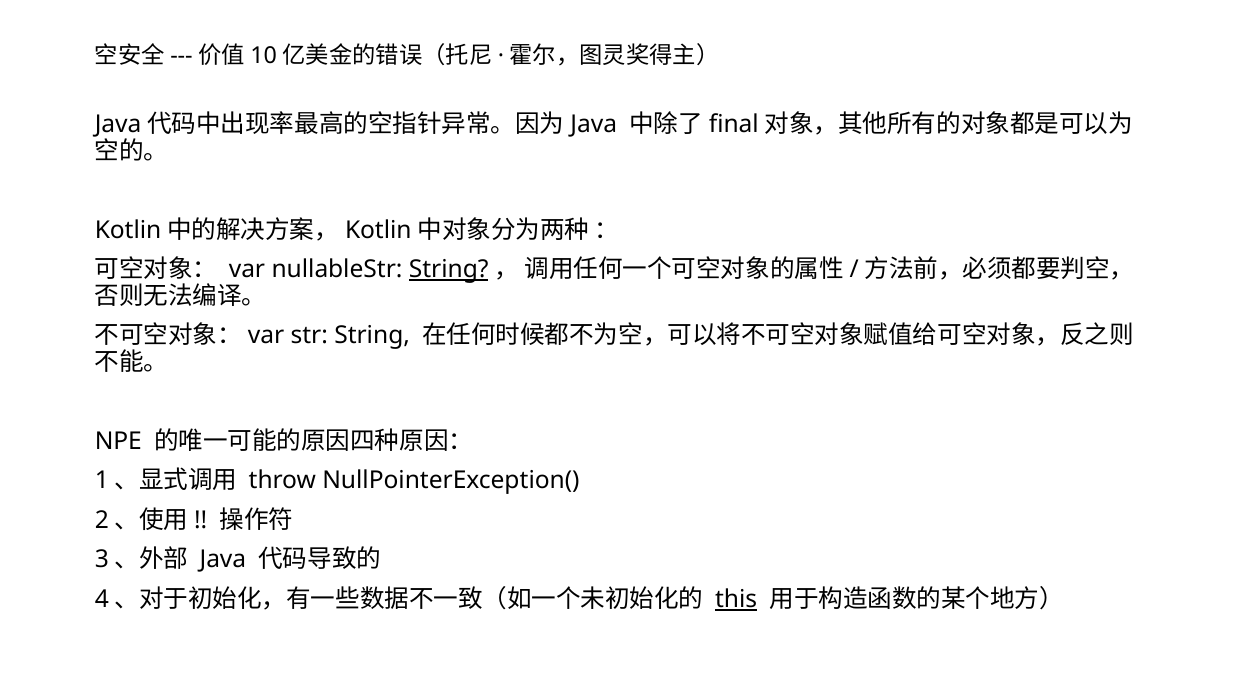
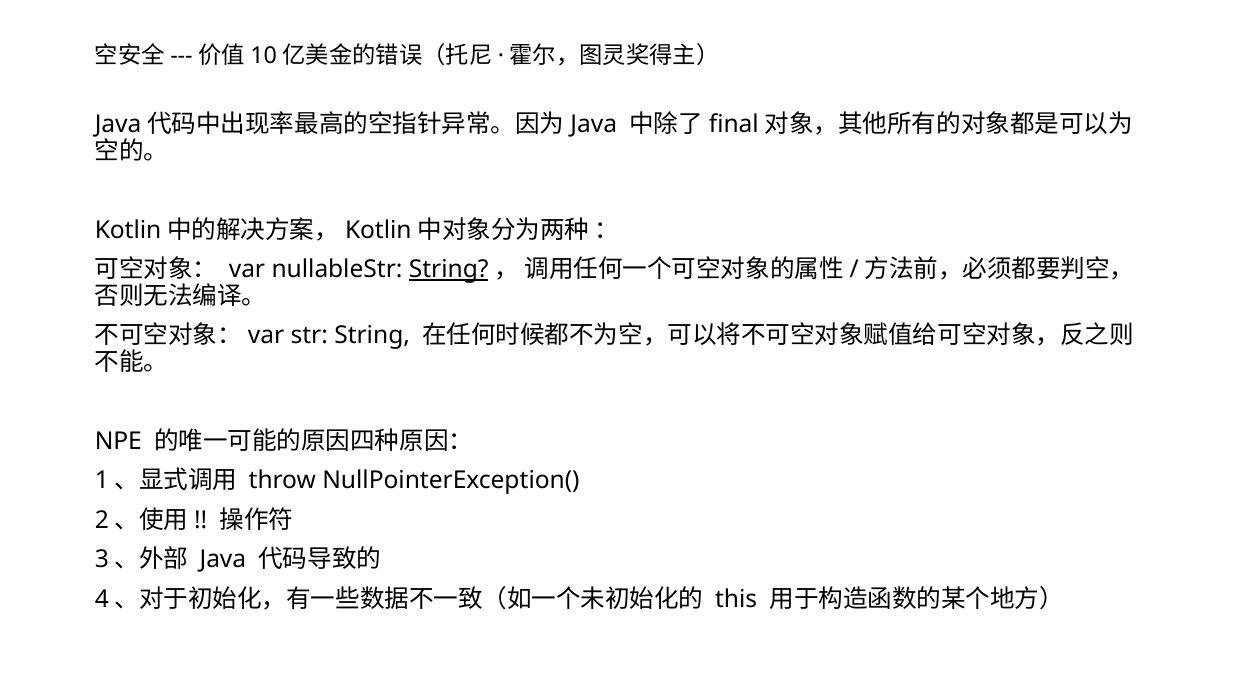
this underline: present -> none
